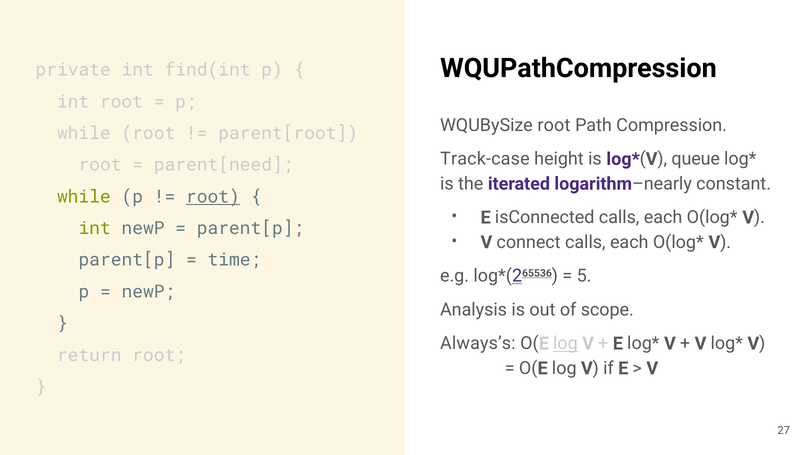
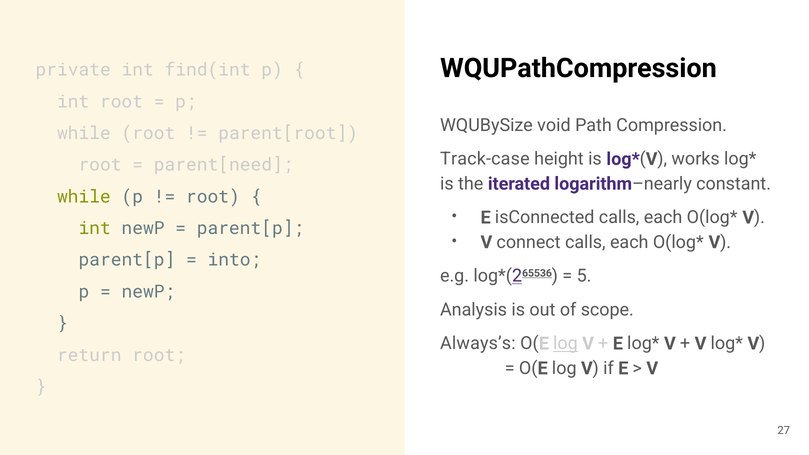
WQUBySize root: root -> void
queue: queue -> works
root at (213, 197) underline: present -> none
time: time -> into
